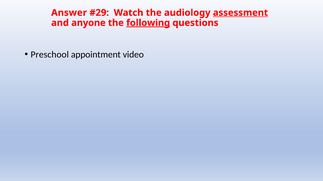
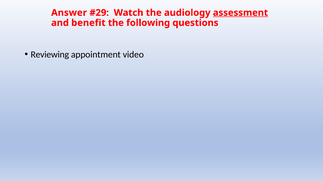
anyone: anyone -> benefit
following underline: present -> none
Preschool: Preschool -> Reviewing
